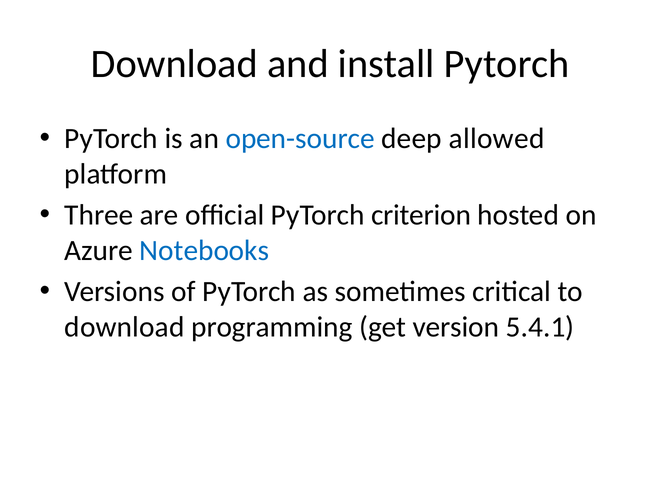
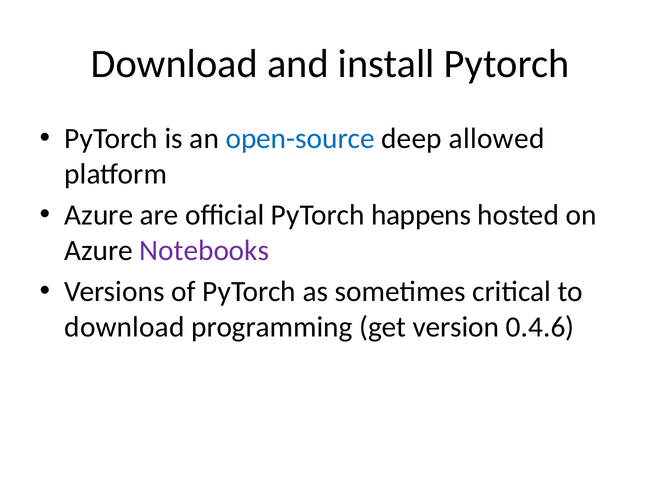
Three at (99, 215): Three -> Azure
criterion: criterion -> happens
Notebooks colour: blue -> purple
5.4.1: 5.4.1 -> 0.4.6
